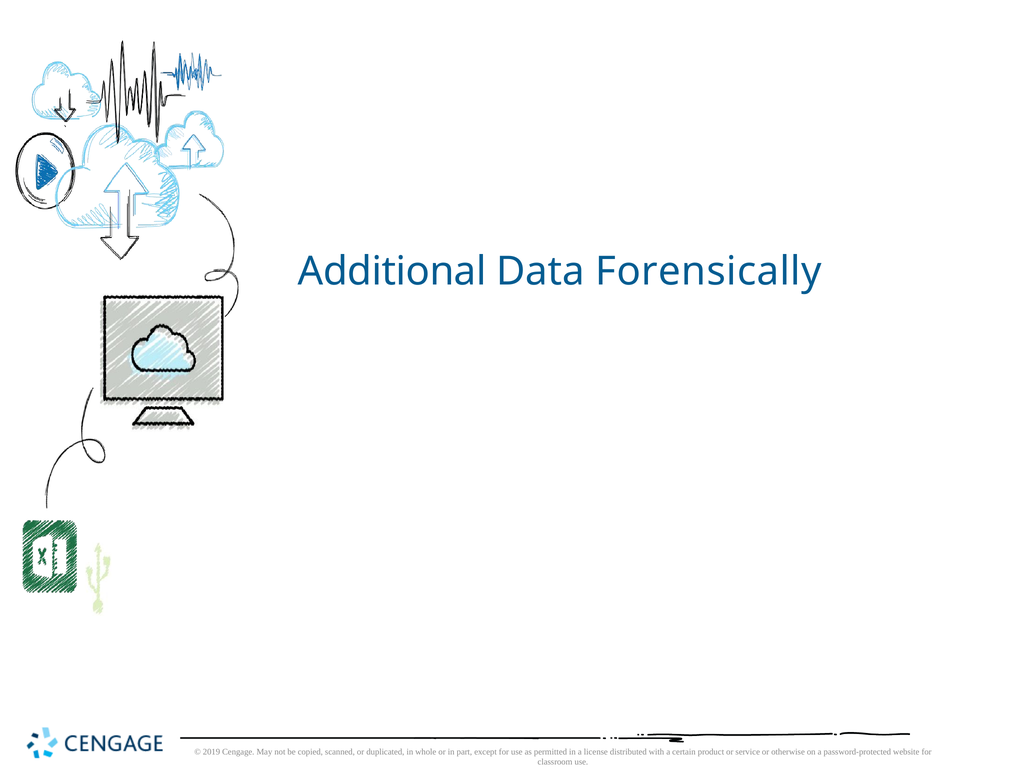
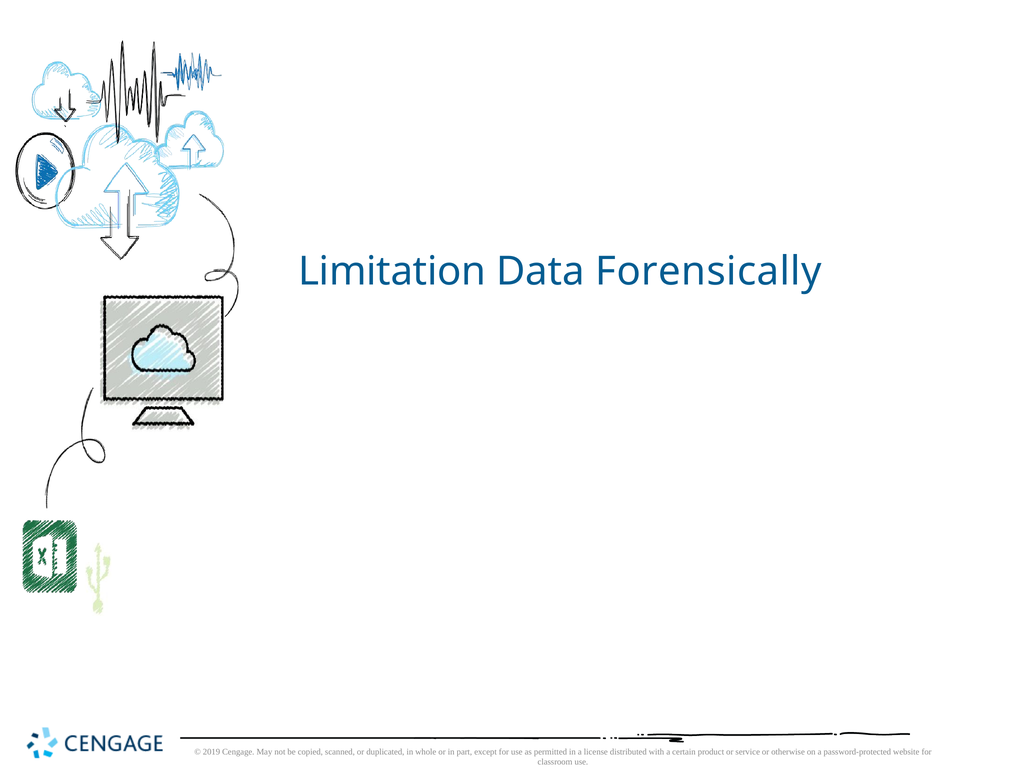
Additional: Additional -> Limitation
